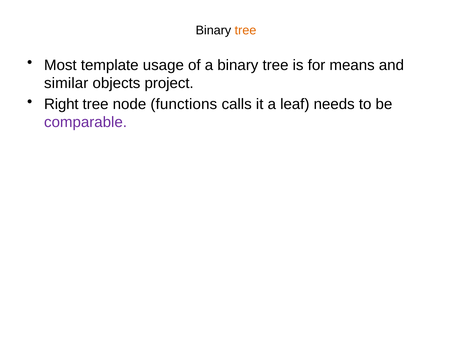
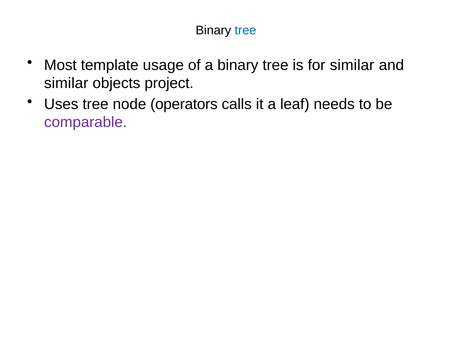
tree at (245, 30) colour: orange -> blue
for means: means -> similar
Right: Right -> Uses
functions: functions -> operators
